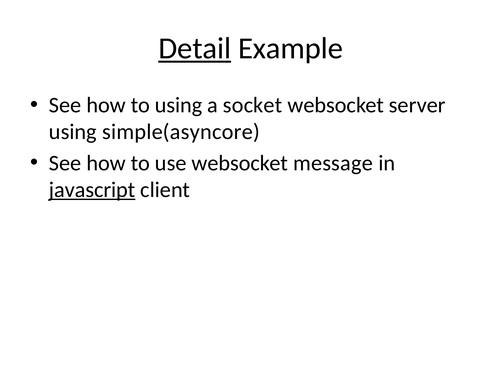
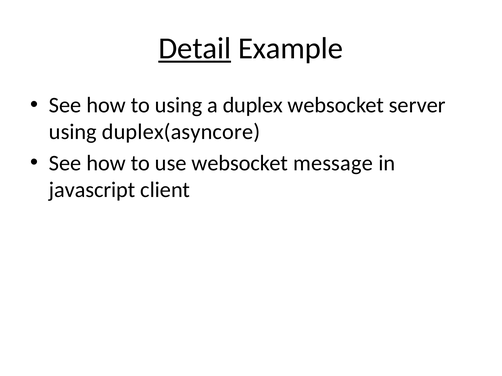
socket: socket -> duplex
simple(asyncore: simple(asyncore -> duplex(asyncore
javascript underline: present -> none
